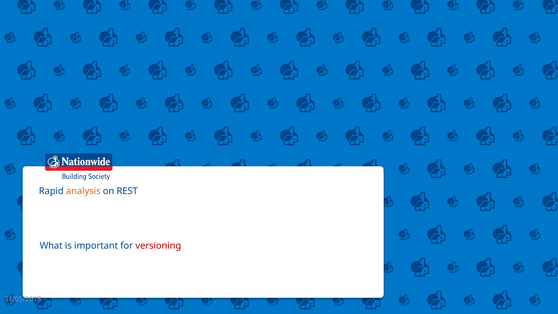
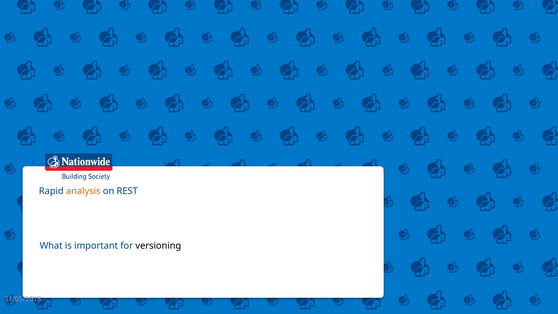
versioning colour: red -> black
